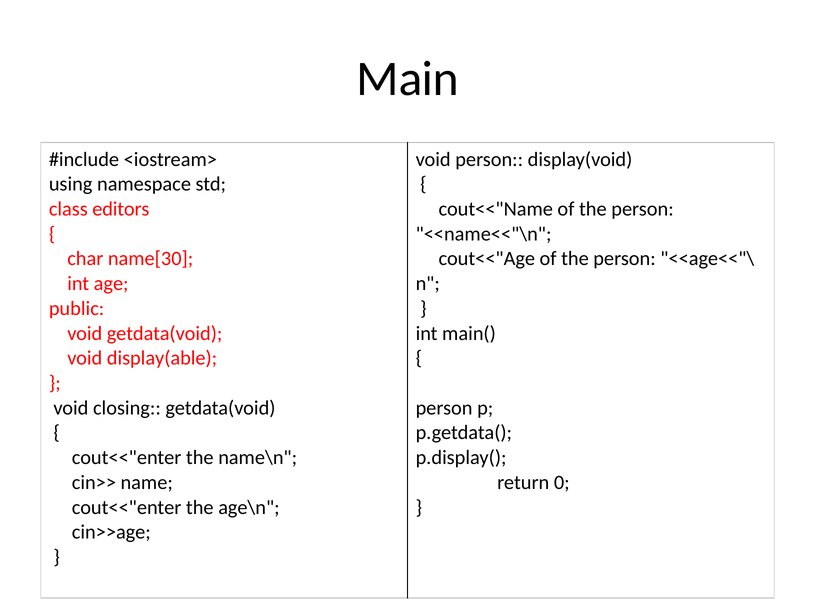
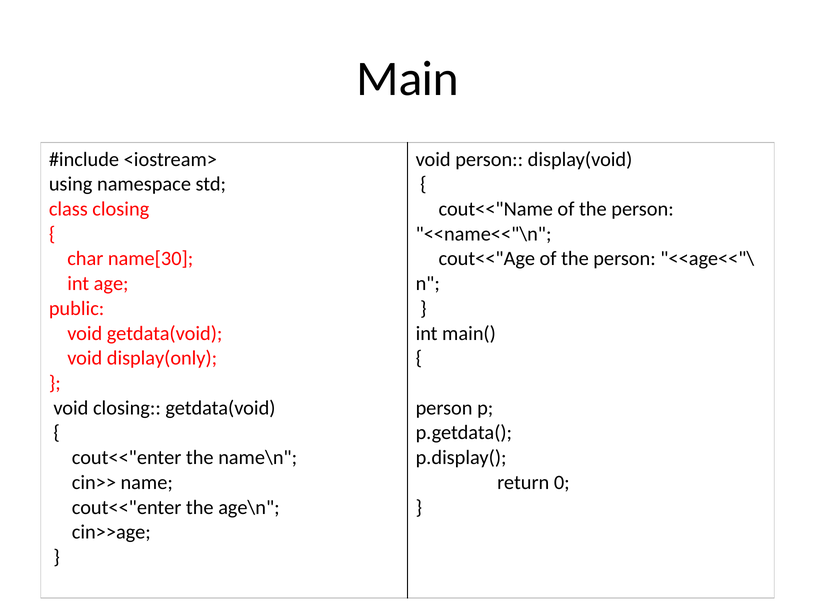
class editors: editors -> closing
display(able: display(able -> display(only
